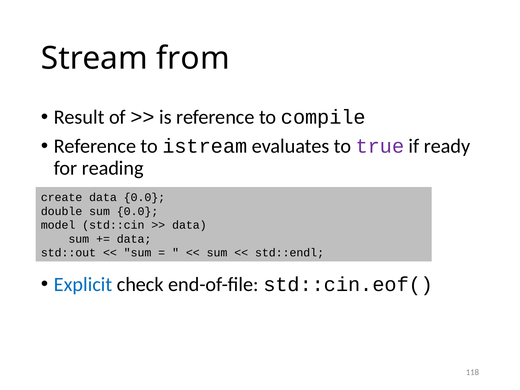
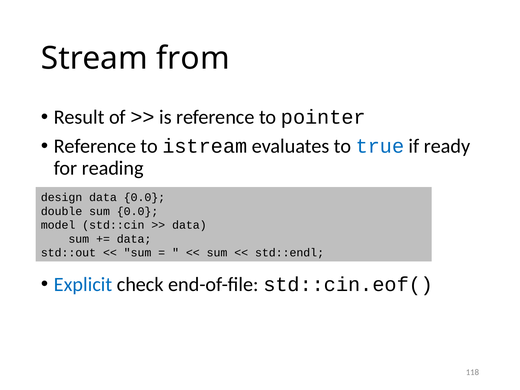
compile: compile -> pointer
true colour: purple -> blue
create: create -> design
